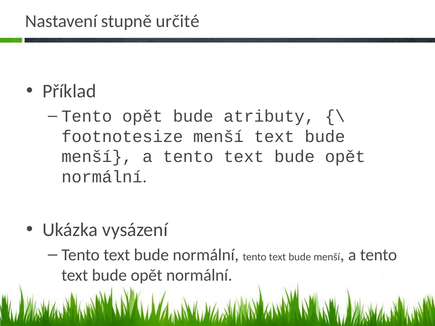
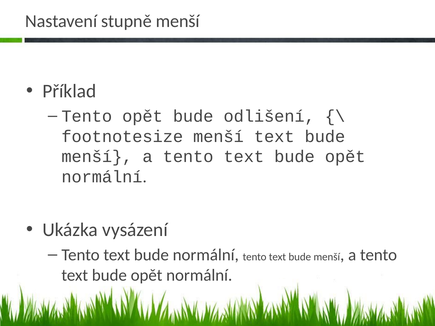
stupně určité: určité -> menší
atributy: atributy -> odlišení
